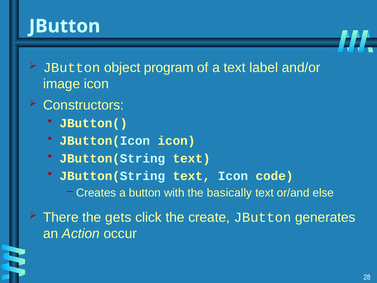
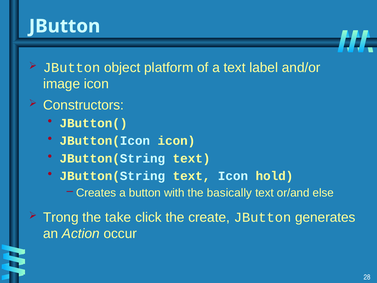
program: program -> platform
code: code -> hold
There: There -> Trong
gets: gets -> take
